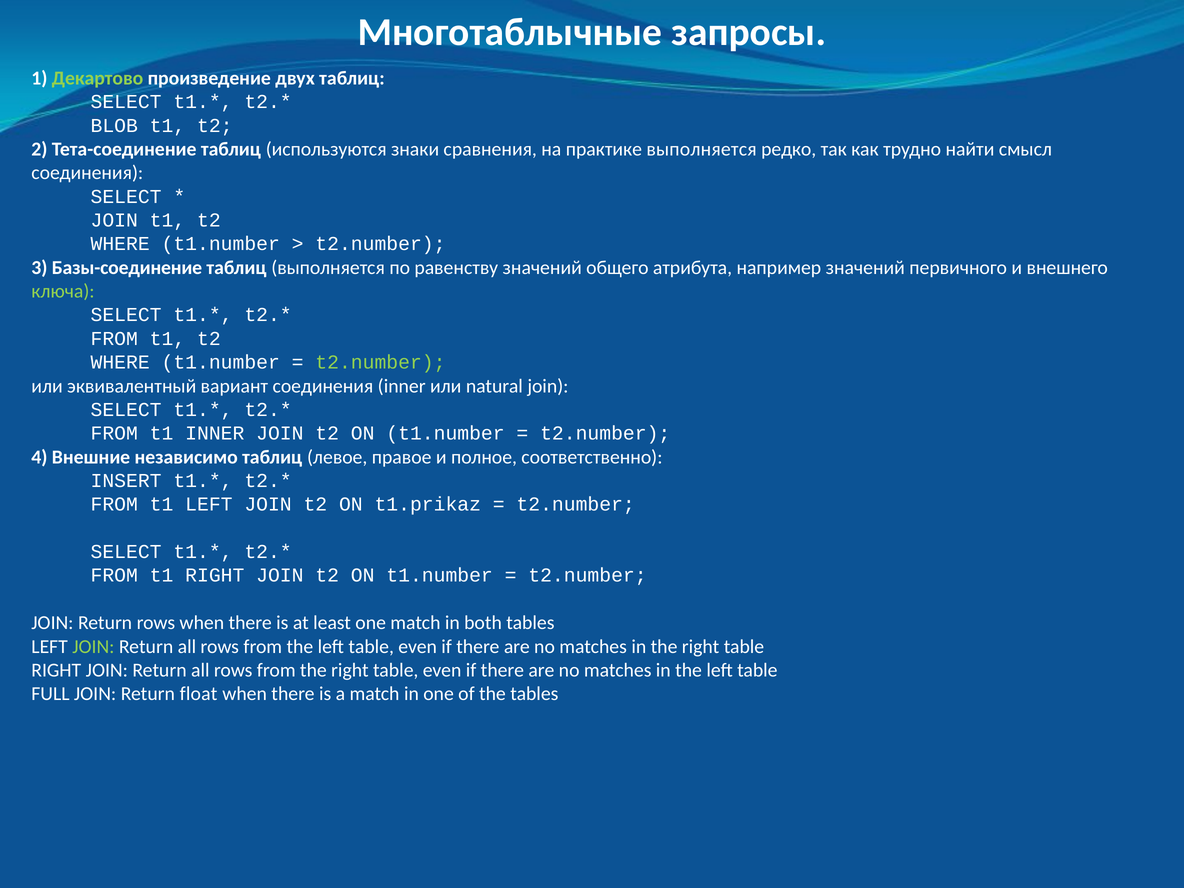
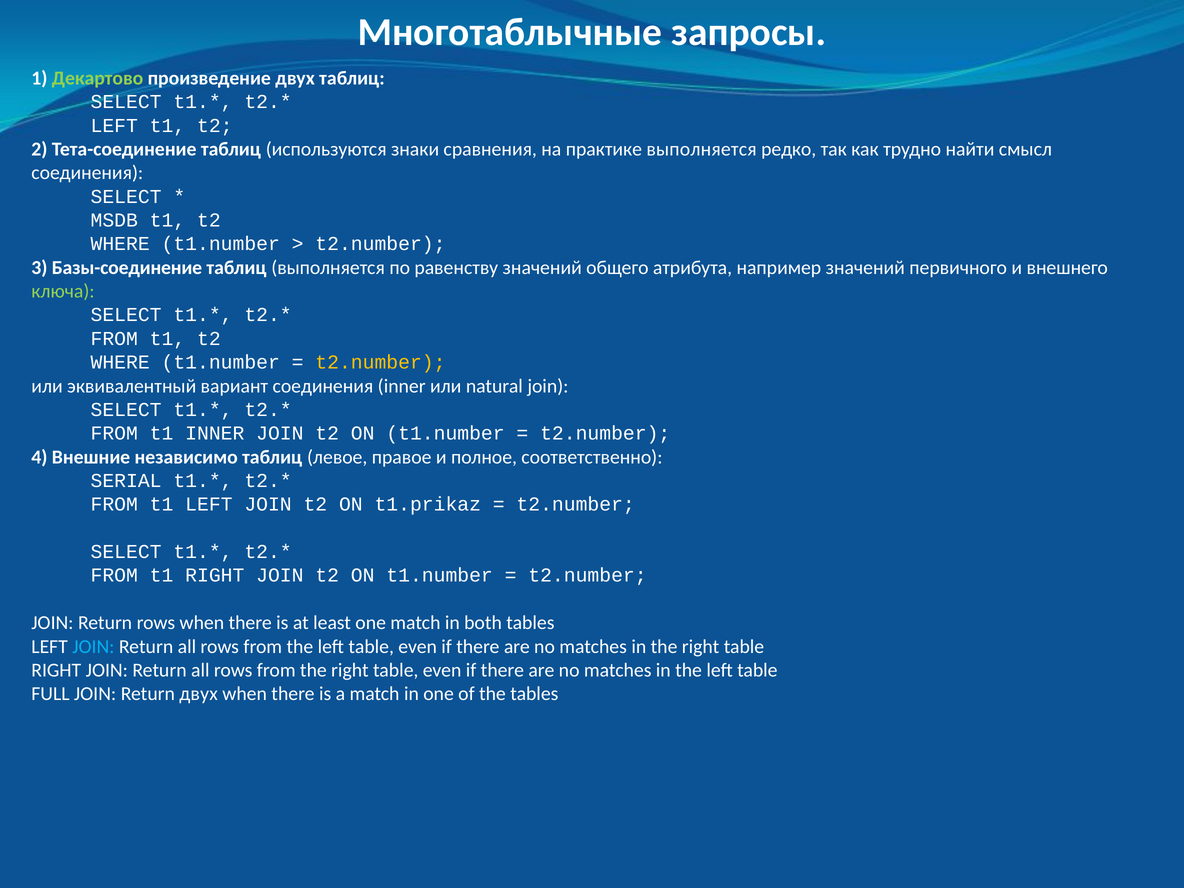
BLOB at (114, 126): BLOB -> LEFT
JOIN at (114, 220): JOIN -> MSDB
t2.number at (380, 362) colour: light green -> yellow
INSERT: INSERT -> SERIAL
JOIN at (93, 647) colour: light green -> light blue
Return float: float -> двух
